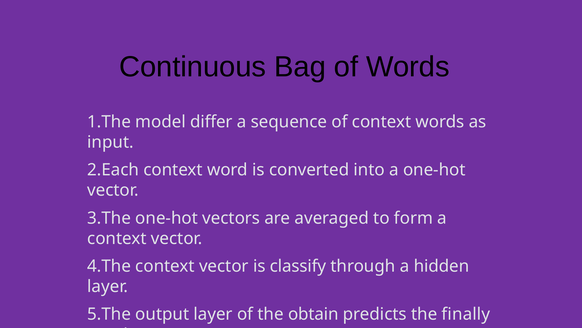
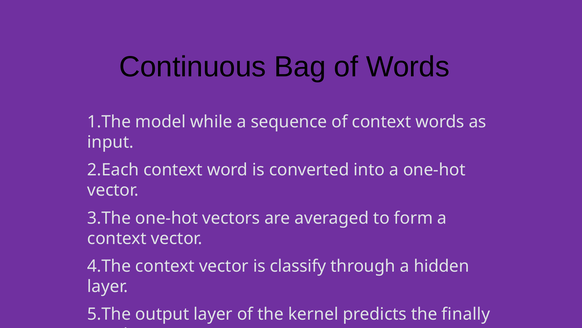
differ: differ -> while
obtain: obtain -> kernel
